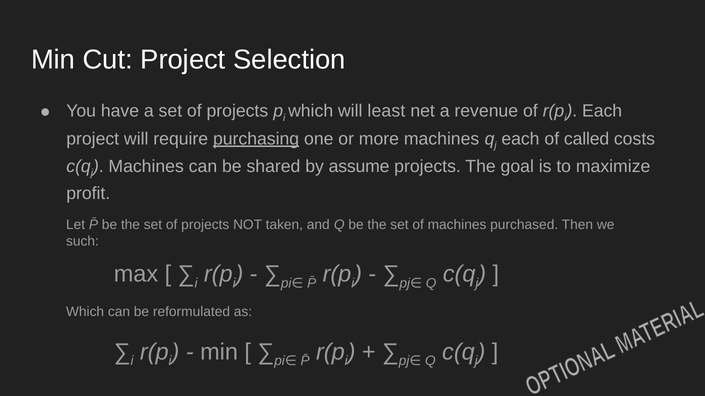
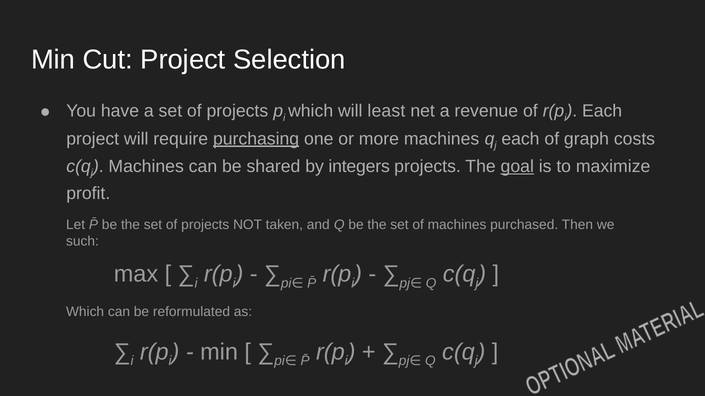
called: called -> graph
assume: assume -> integers
goal underline: none -> present
